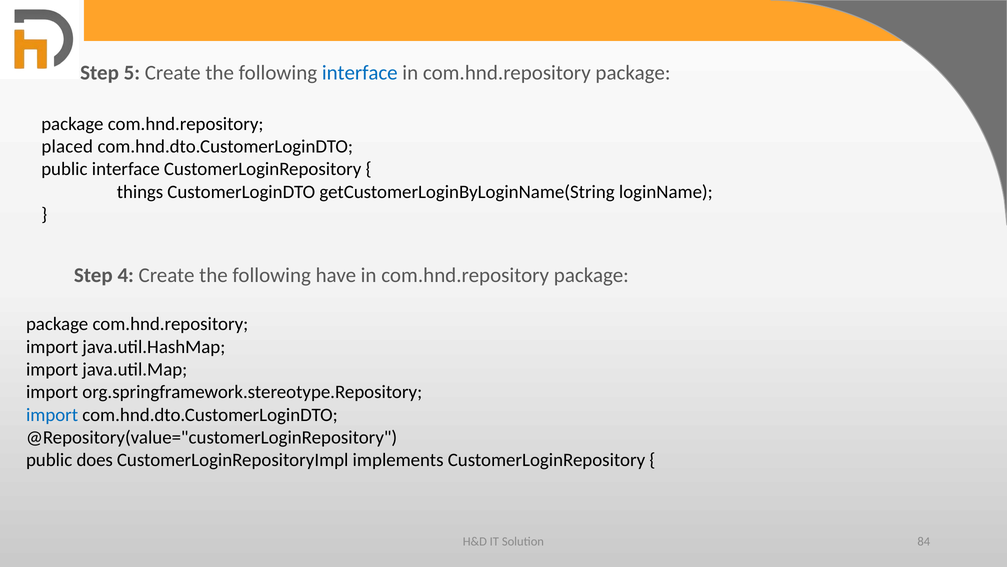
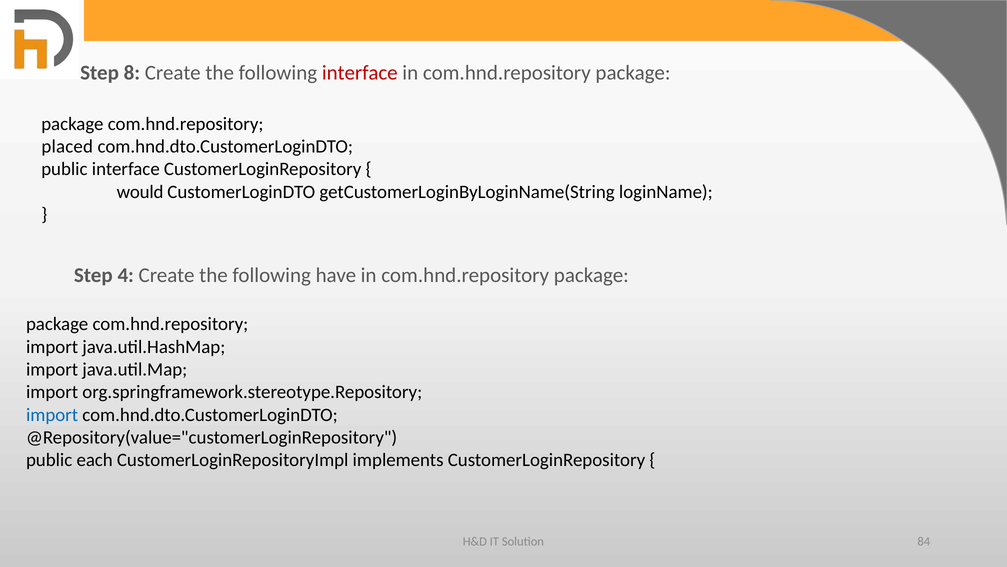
5: 5 -> 8
interface at (360, 73) colour: blue -> red
things: things -> would
does: does -> each
